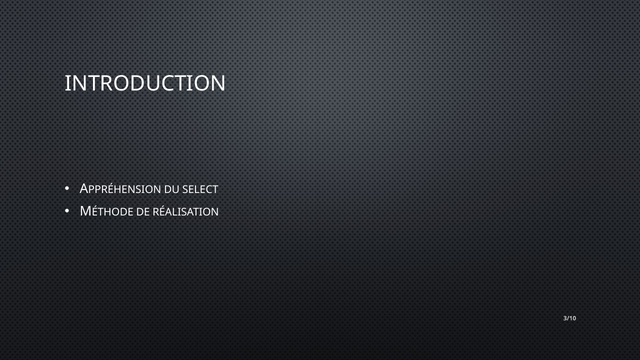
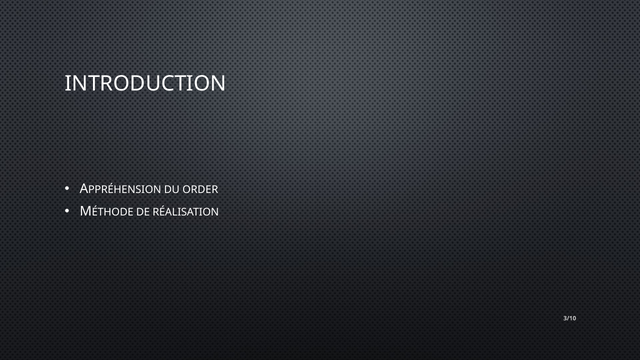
SELECT: SELECT -> ORDER
